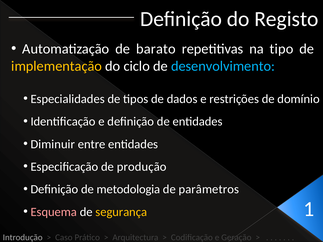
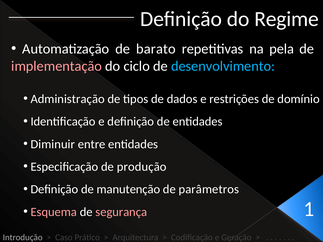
Registo: Registo -> Regime
tipo: tipo -> pela
implementação colour: yellow -> pink
Especialidades: Especialidades -> Administração
metodologia: metodologia -> manutenção
segurança colour: yellow -> pink
